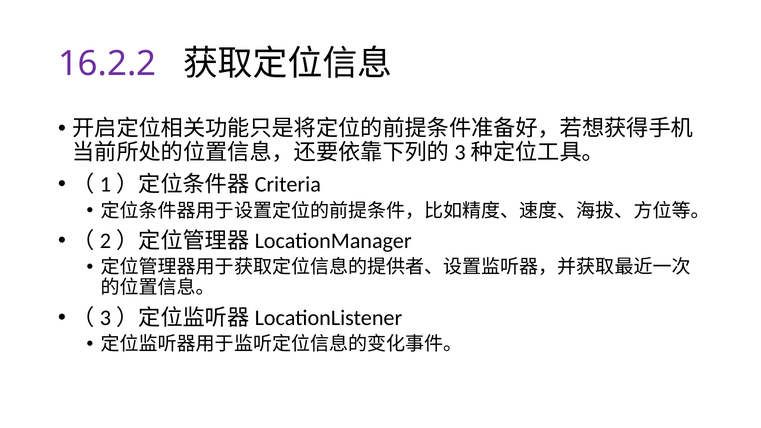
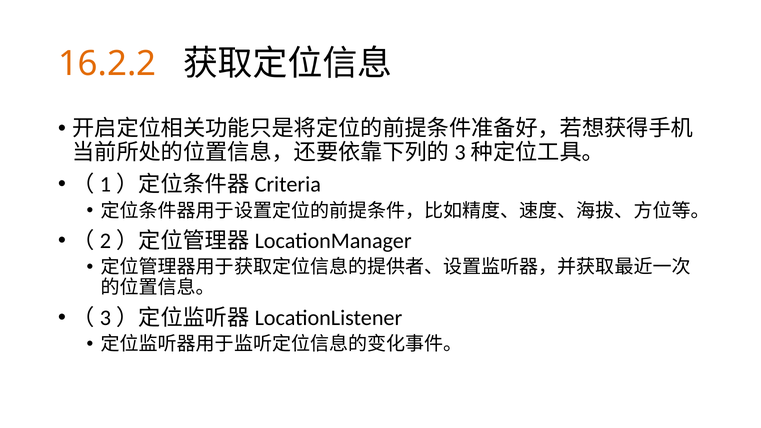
16.2.2 colour: purple -> orange
